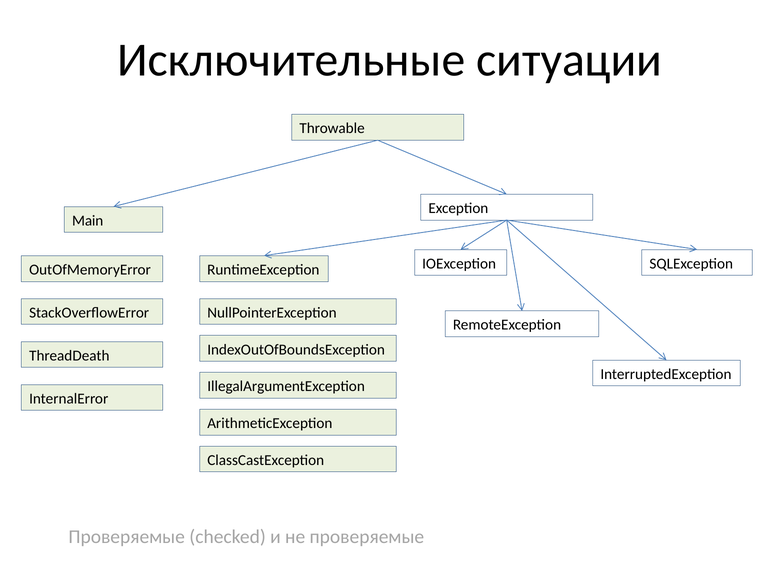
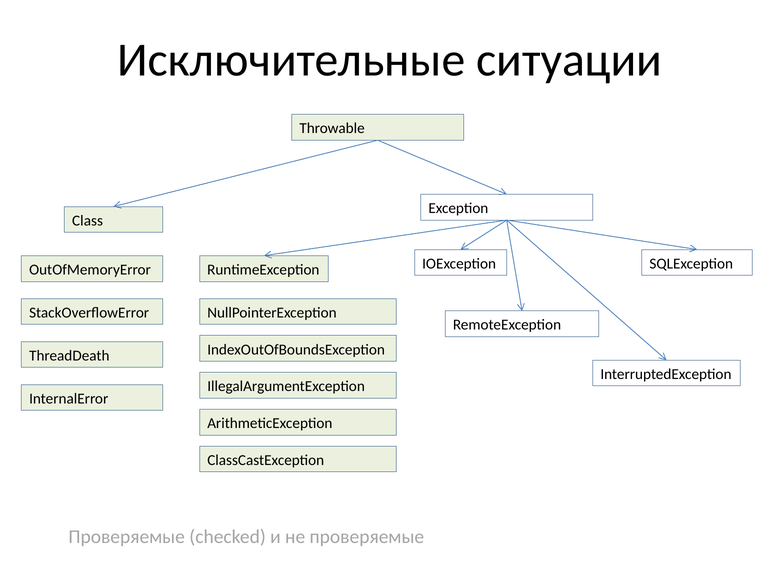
Main: Main -> Class
